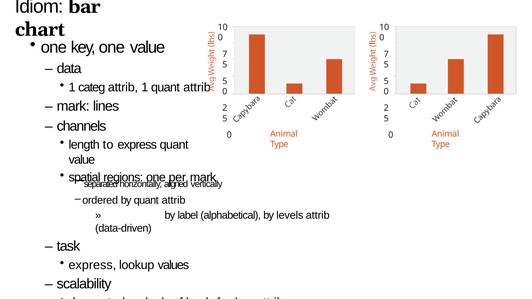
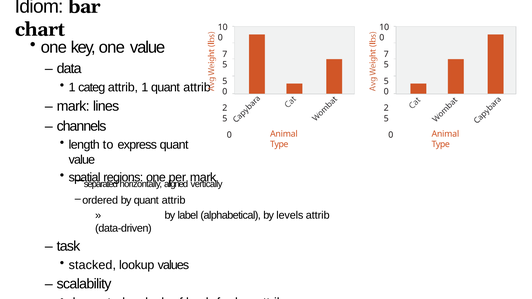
express at (92, 265): express -> stacked
